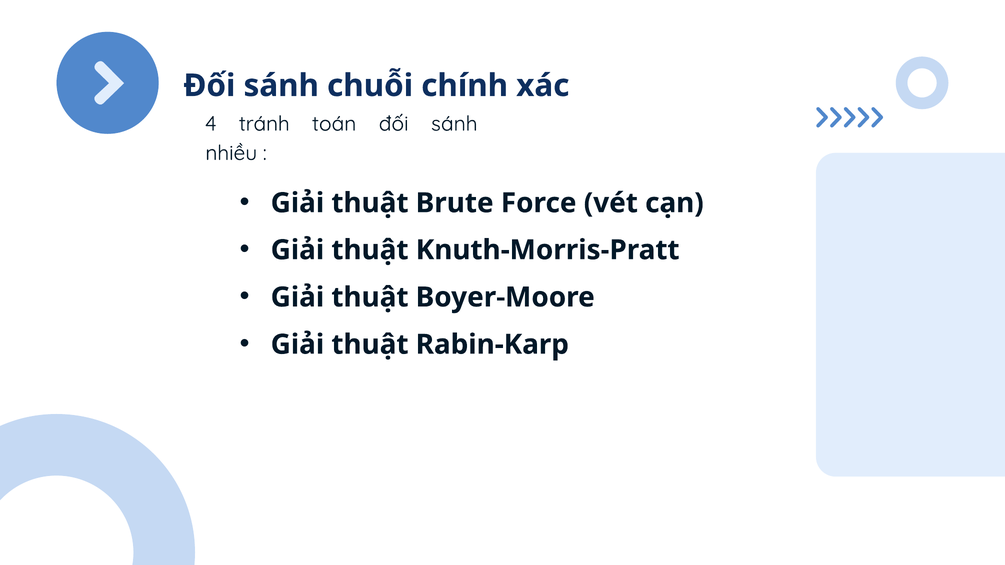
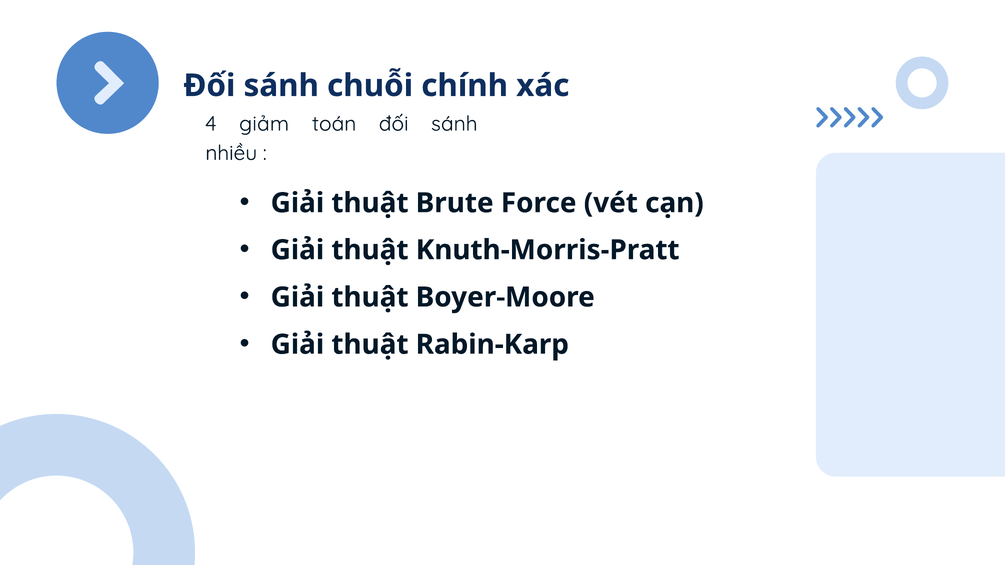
tránh: tránh -> giảm
